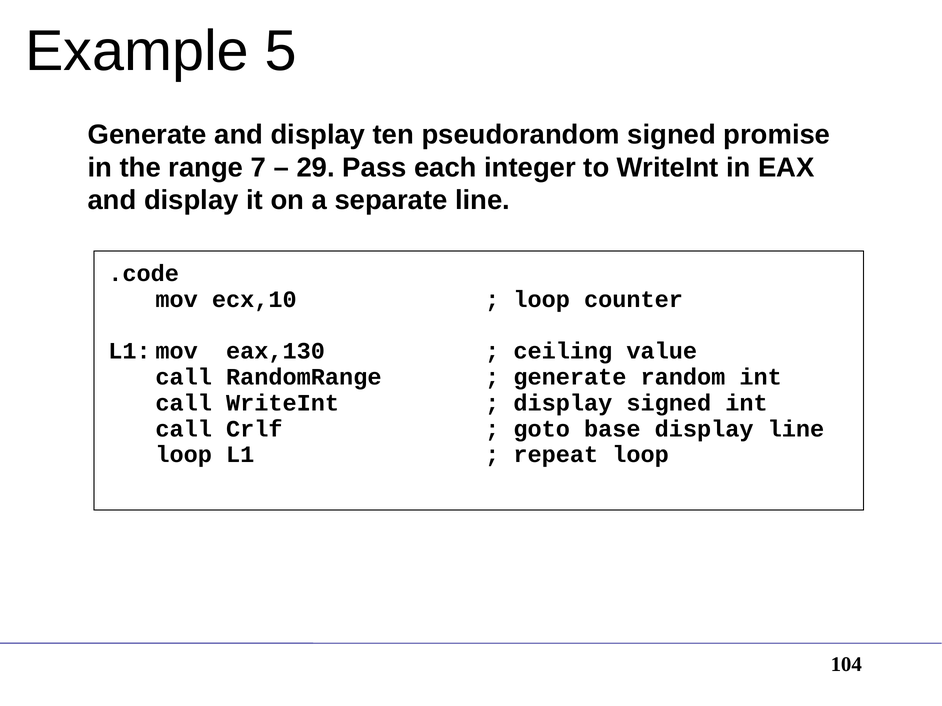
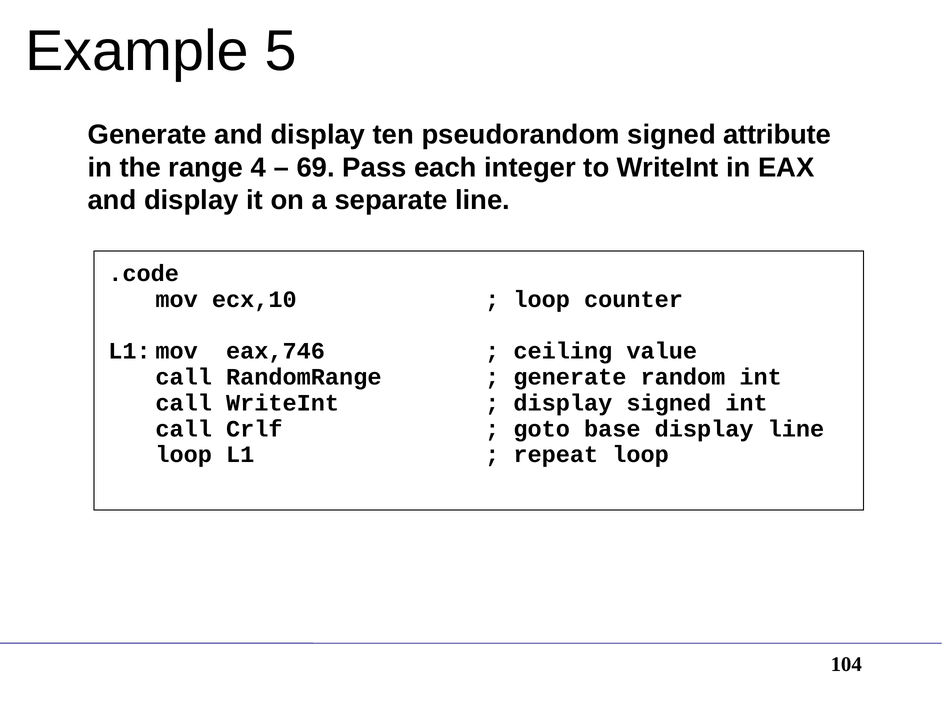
promise: promise -> attribute
7: 7 -> 4
29: 29 -> 69
eax,130: eax,130 -> eax,746
